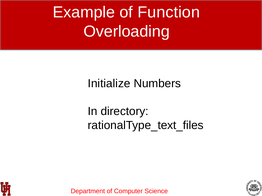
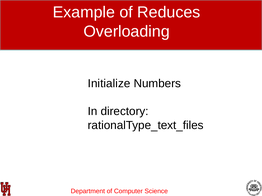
Function: Function -> Reduces
